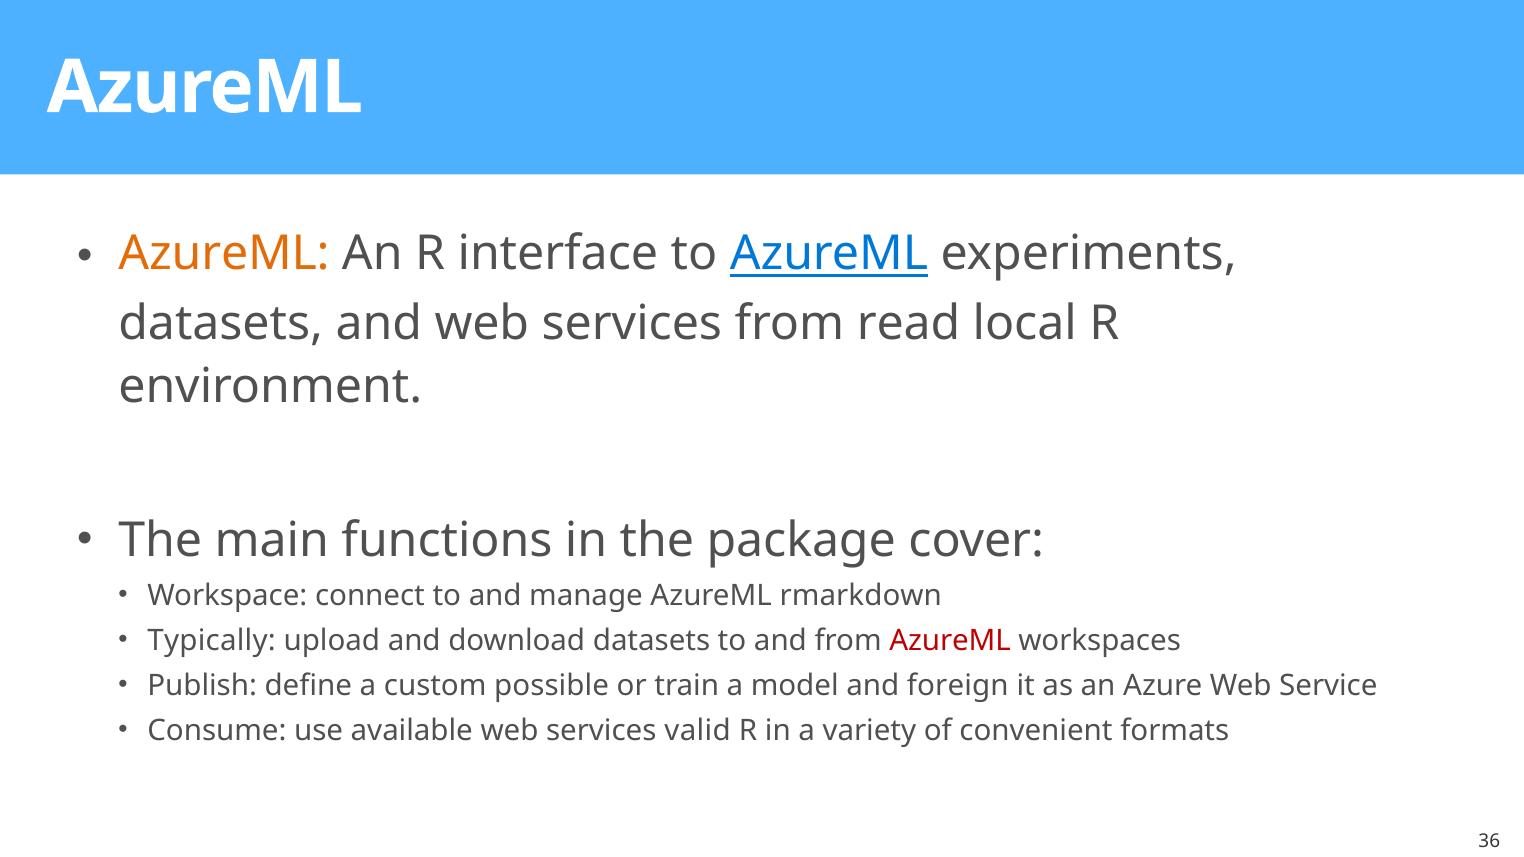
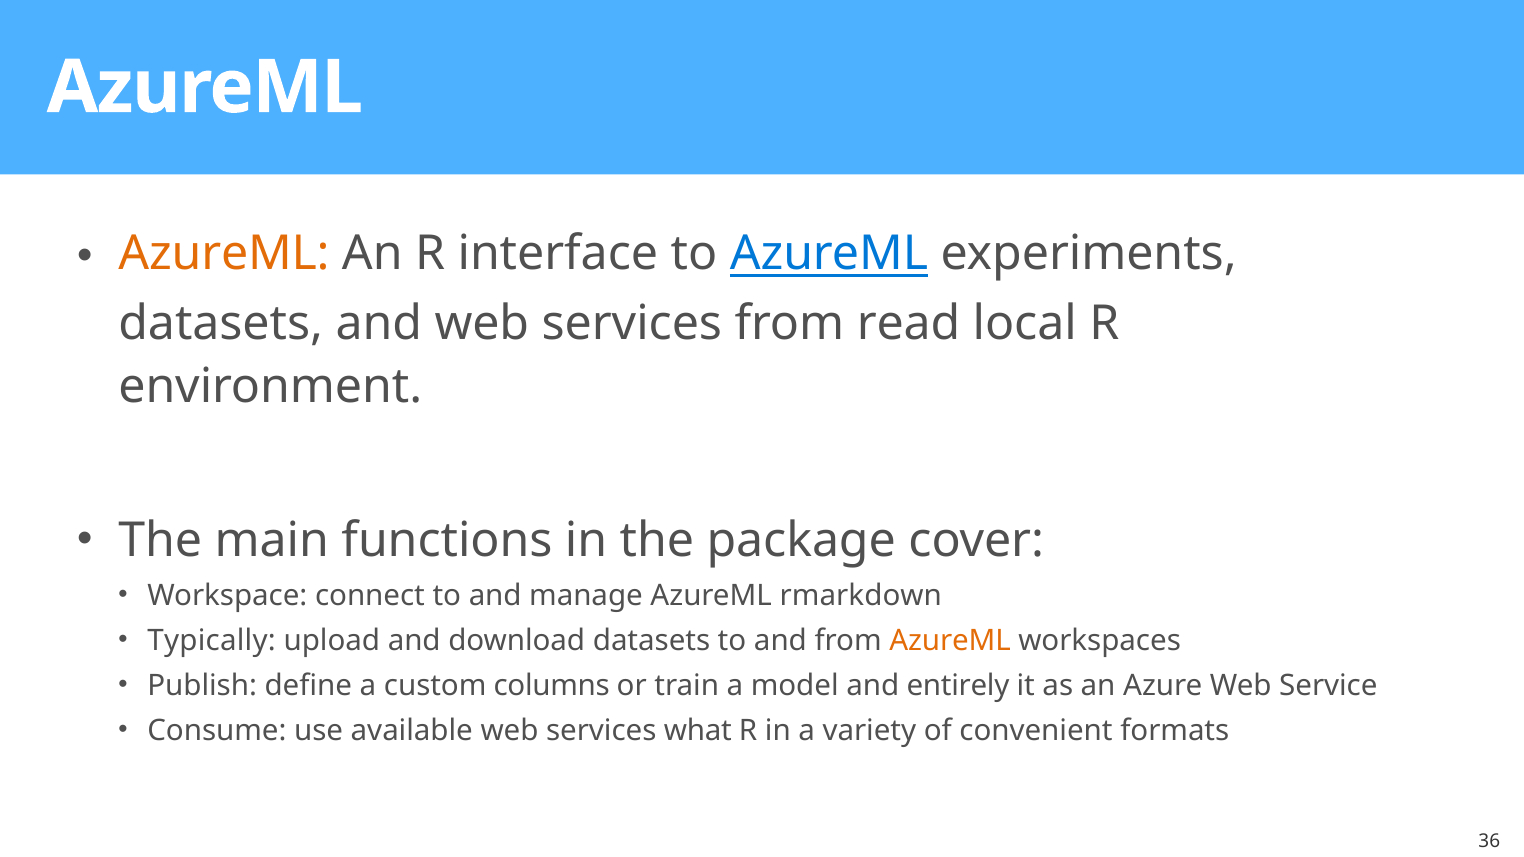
AzureML at (950, 641) colour: red -> orange
possible: possible -> columns
foreign: foreign -> entirely
valid: valid -> what
